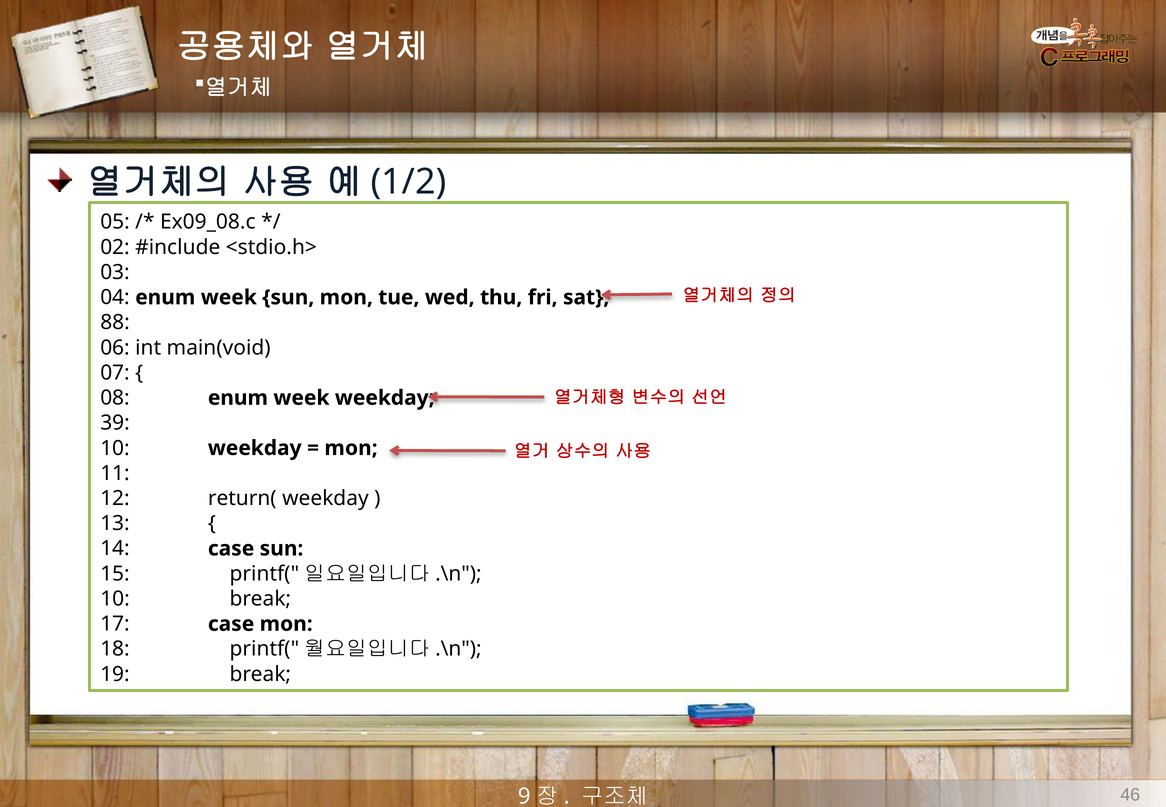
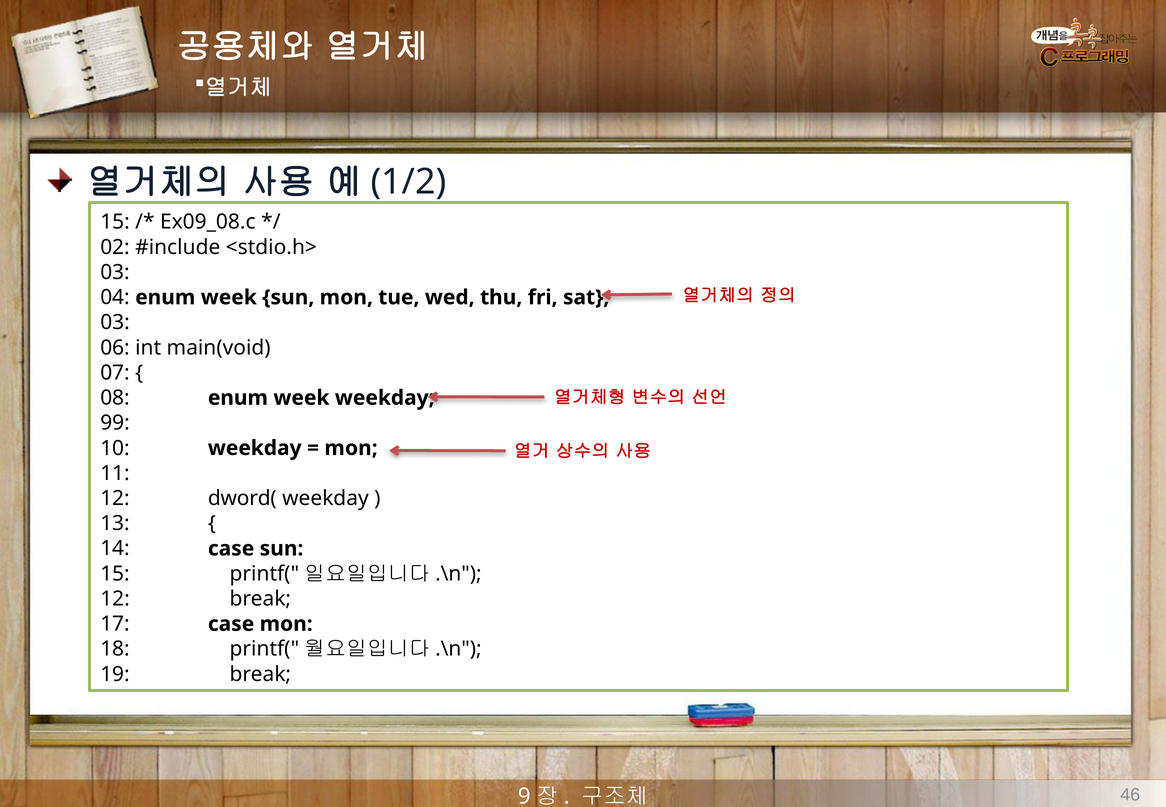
05 at (115, 222): 05 -> 15
88 at (115, 323): 88 -> 03
39: 39 -> 99
return(: return( -> dword(
10 at (115, 599): 10 -> 12
